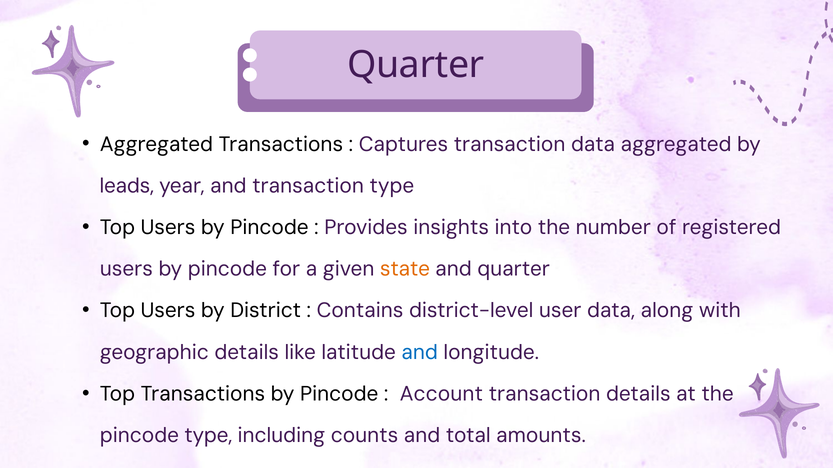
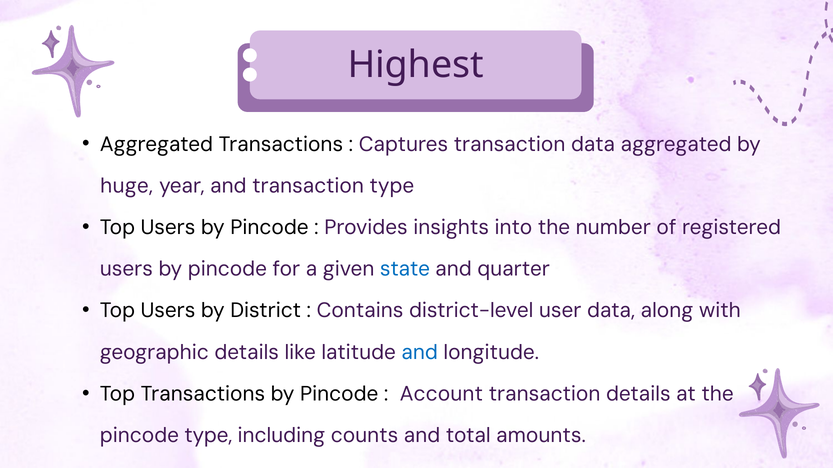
Quarter at (416, 65): Quarter -> Highest
leads: leads -> huge
state colour: orange -> blue
